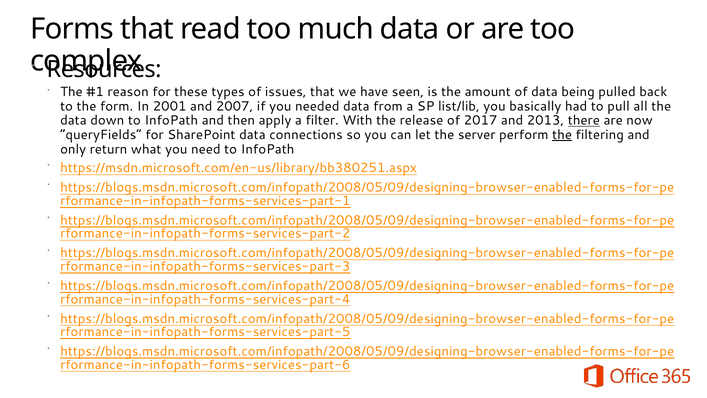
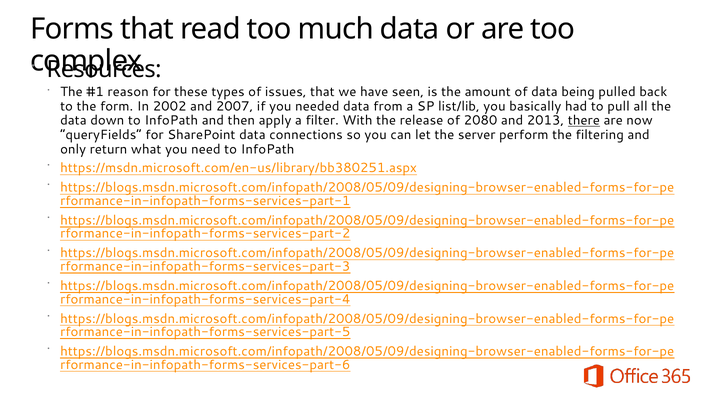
2001: 2001 -> 2002
2017: 2017 -> 2080
the at (562, 135) underline: present -> none
